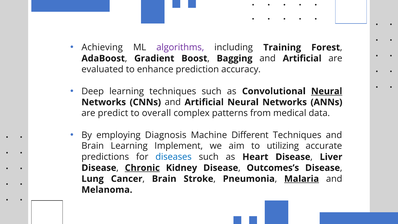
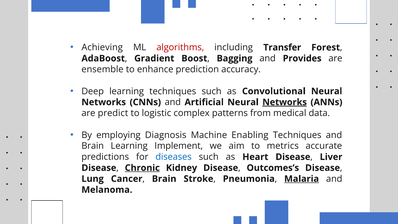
algorithms colour: purple -> red
Training: Training -> Transfer
Bagging and Artificial: Artificial -> Provides
evaluated: evaluated -> ensemble
Neural at (327, 91) underline: present -> none
Networks at (285, 102) underline: none -> present
overall: overall -> logistic
Different: Different -> Enabling
utilizing: utilizing -> metrics
